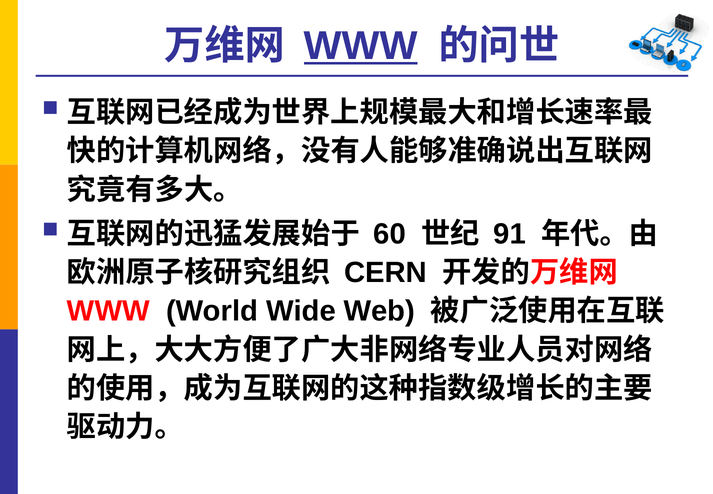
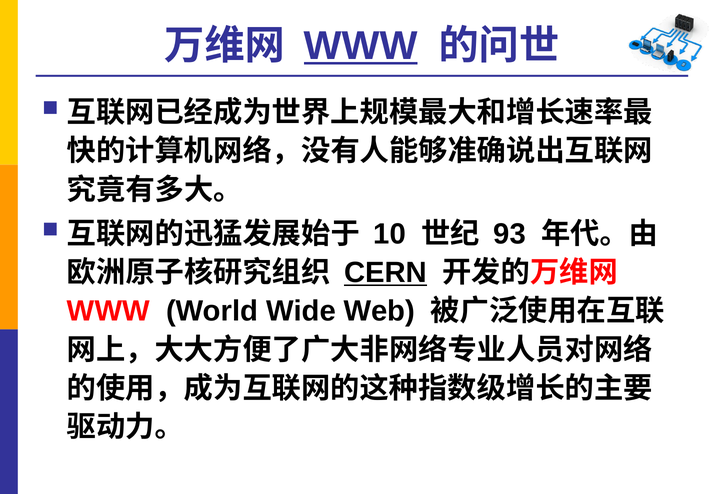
60: 60 -> 10
91: 91 -> 93
CERN underline: none -> present
